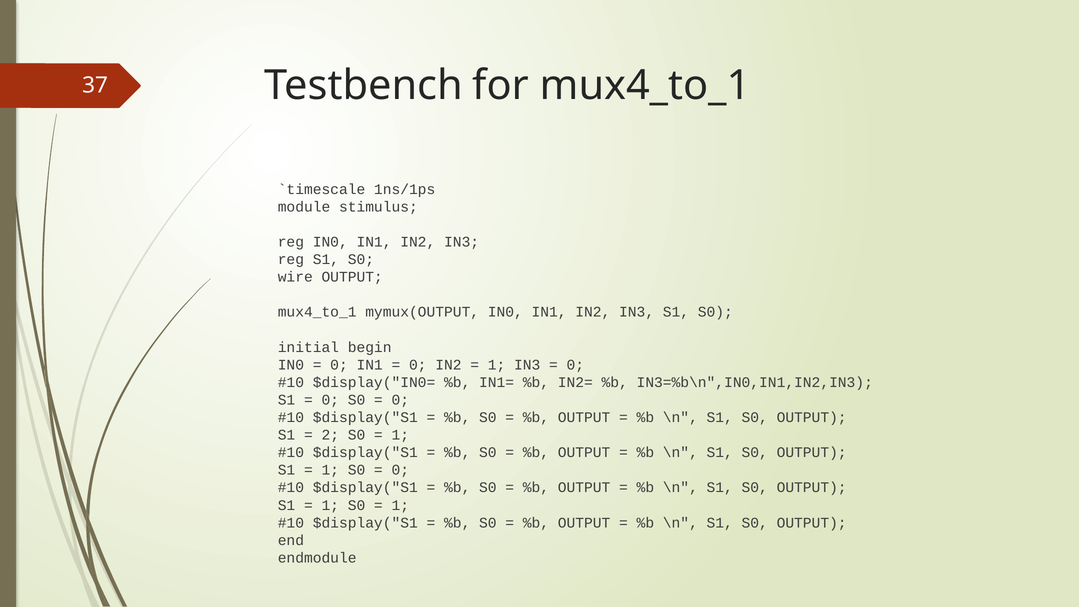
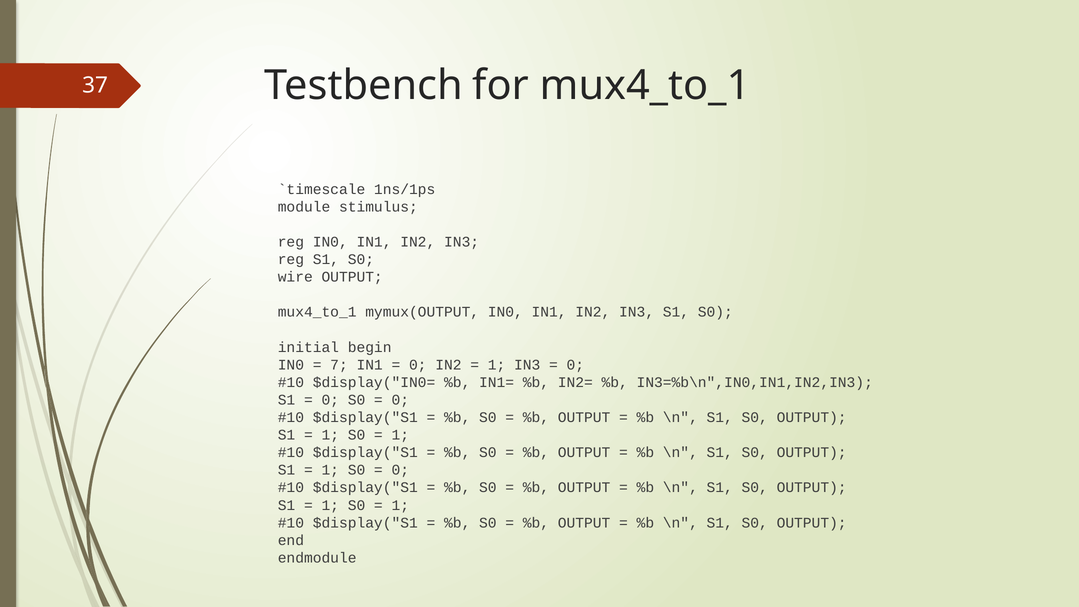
0 at (339, 365): 0 -> 7
2 at (330, 435): 2 -> 1
